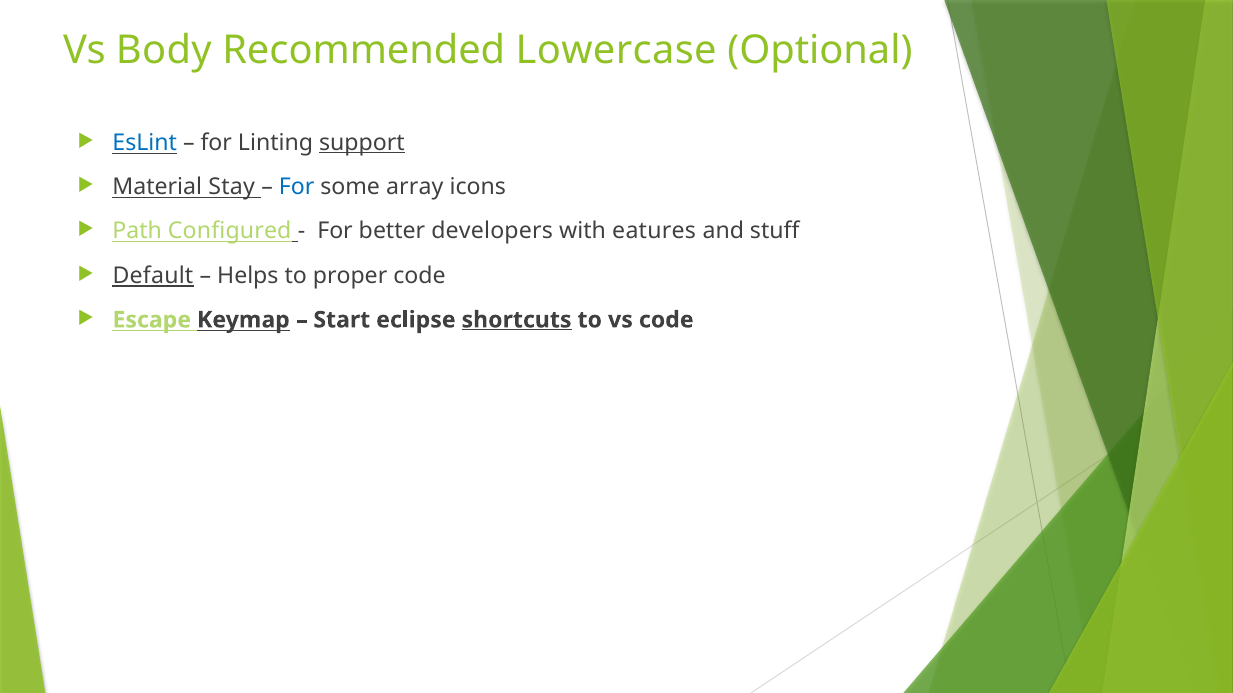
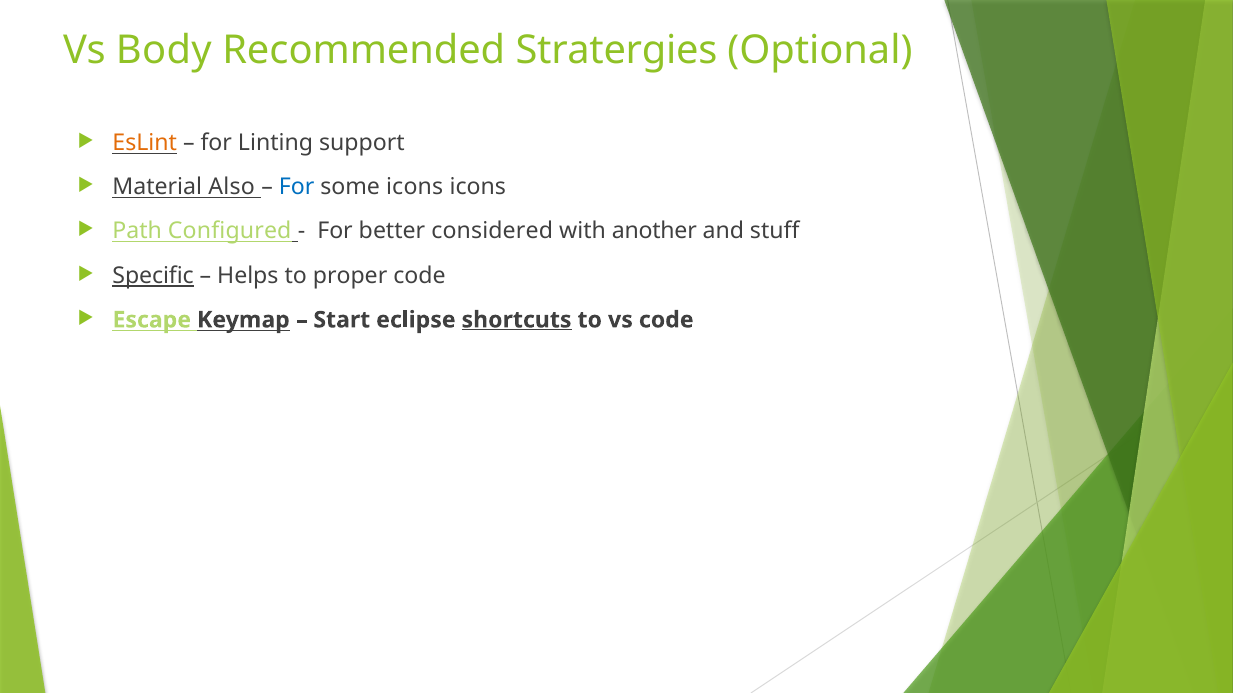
Lowercase: Lowercase -> Stratergies
EsLint colour: blue -> orange
support underline: present -> none
Stay: Stay -> Also
some array: array -> icons
developers: developers -> considered
eatures: eatures -> another
Default: Default -> Specific
